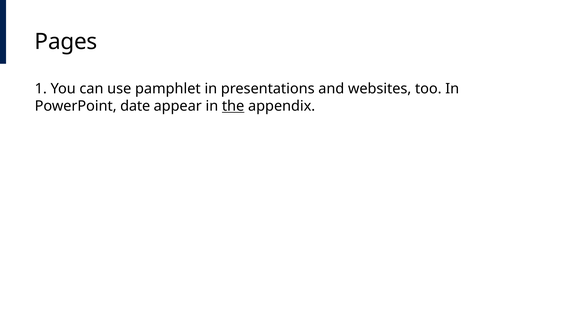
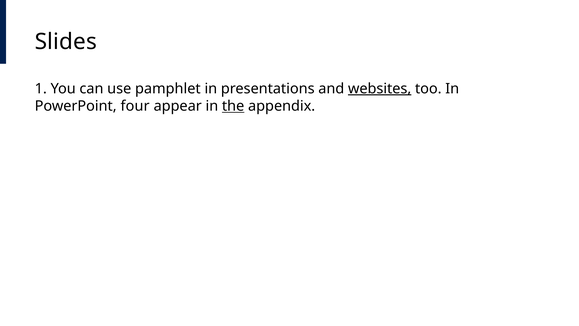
Pages: Pages -> Slides
websites underline: none -> present
date: date -> four
